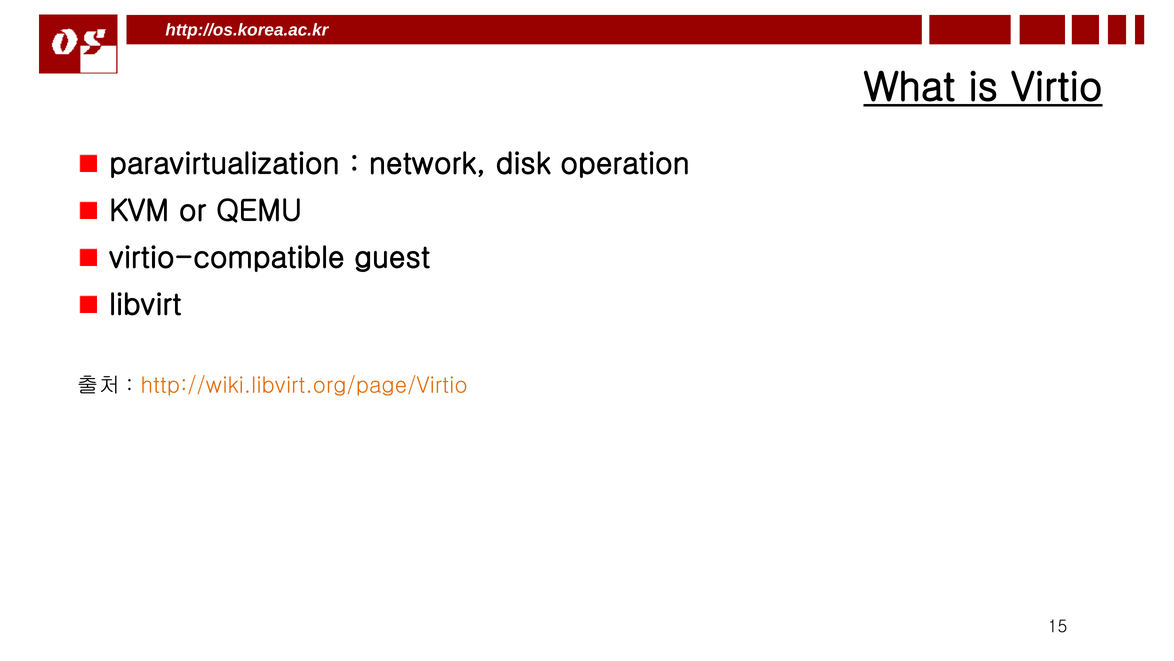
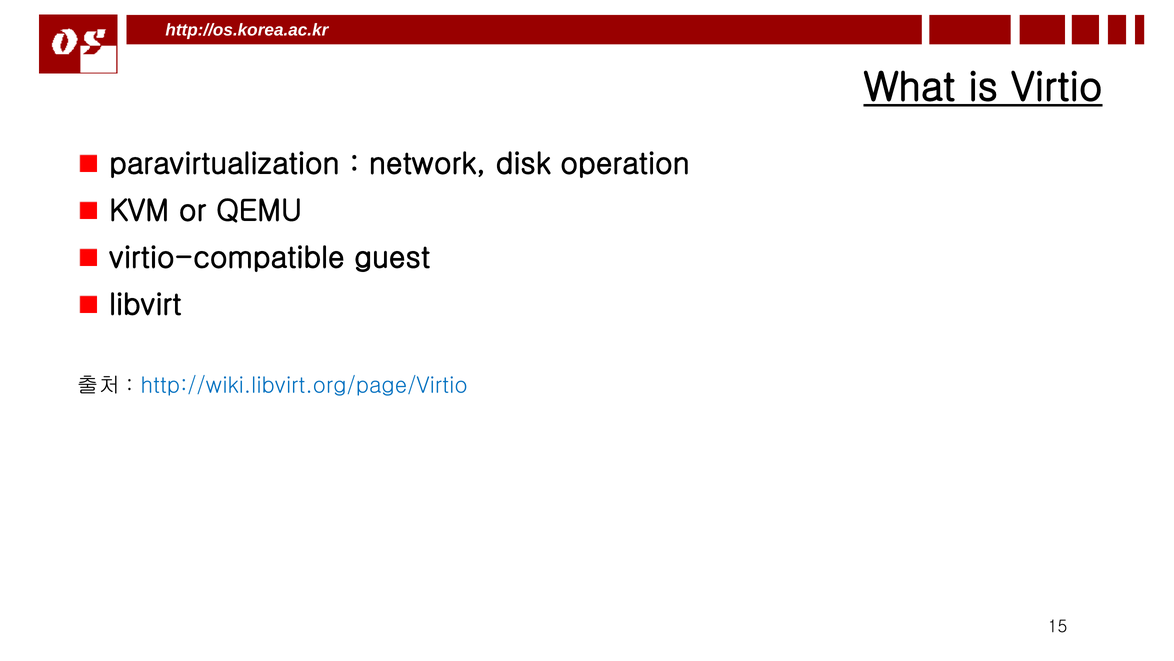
http://wiki.libvirt.org/page/Virtio colour: orange -> blue
